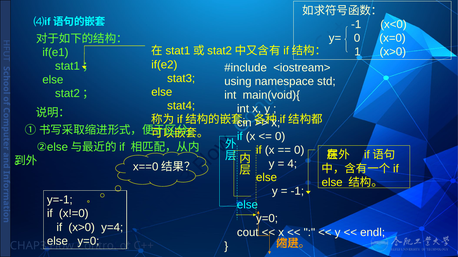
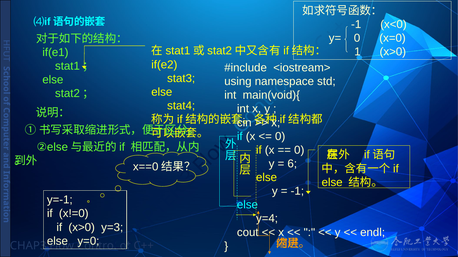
4: 4 -> 6
y=0 at (267, 219): y=0 -> y=4
y=4: y=4 -> y=3
